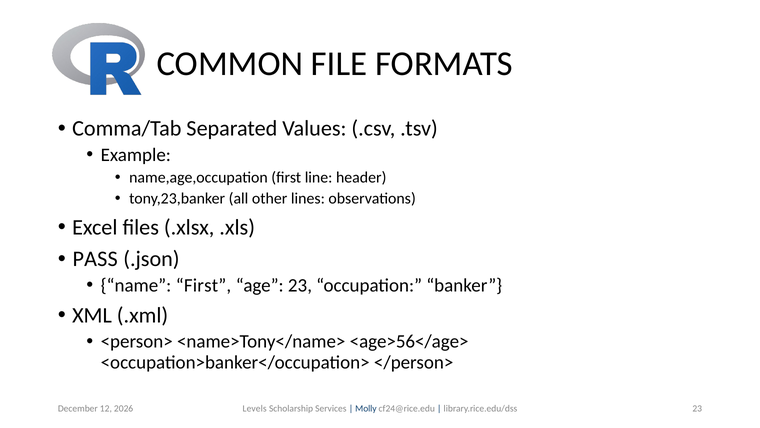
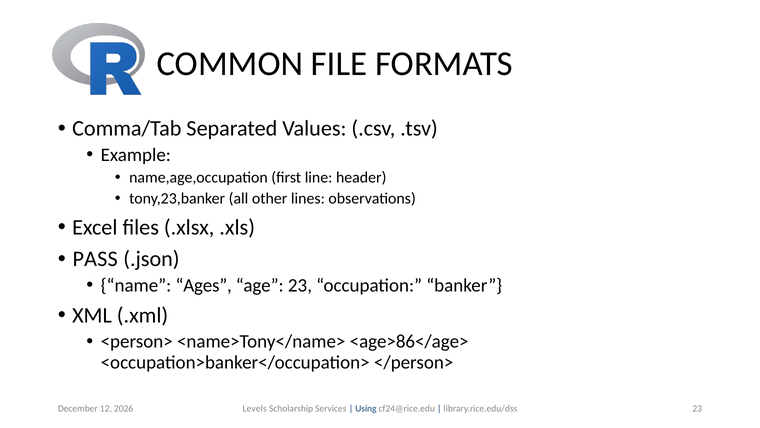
name First: First -> Ages
<age>56</age>: <age>56</age> -> <age>86</age>
Molly: Molly -> Using
